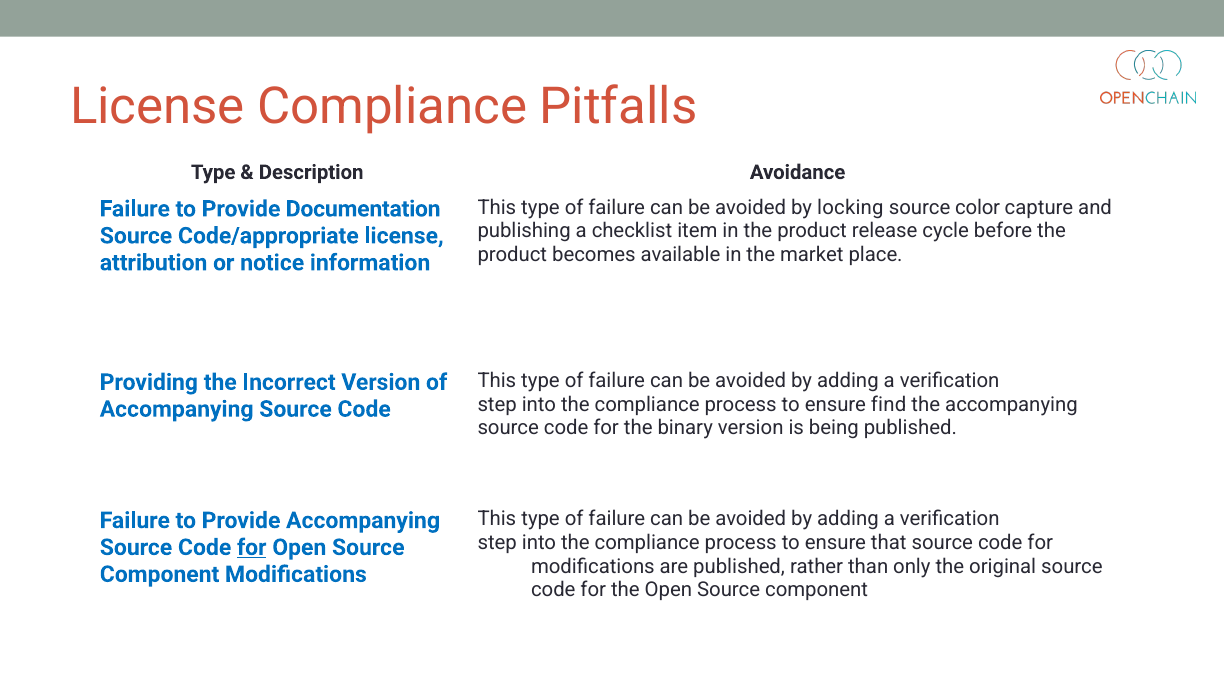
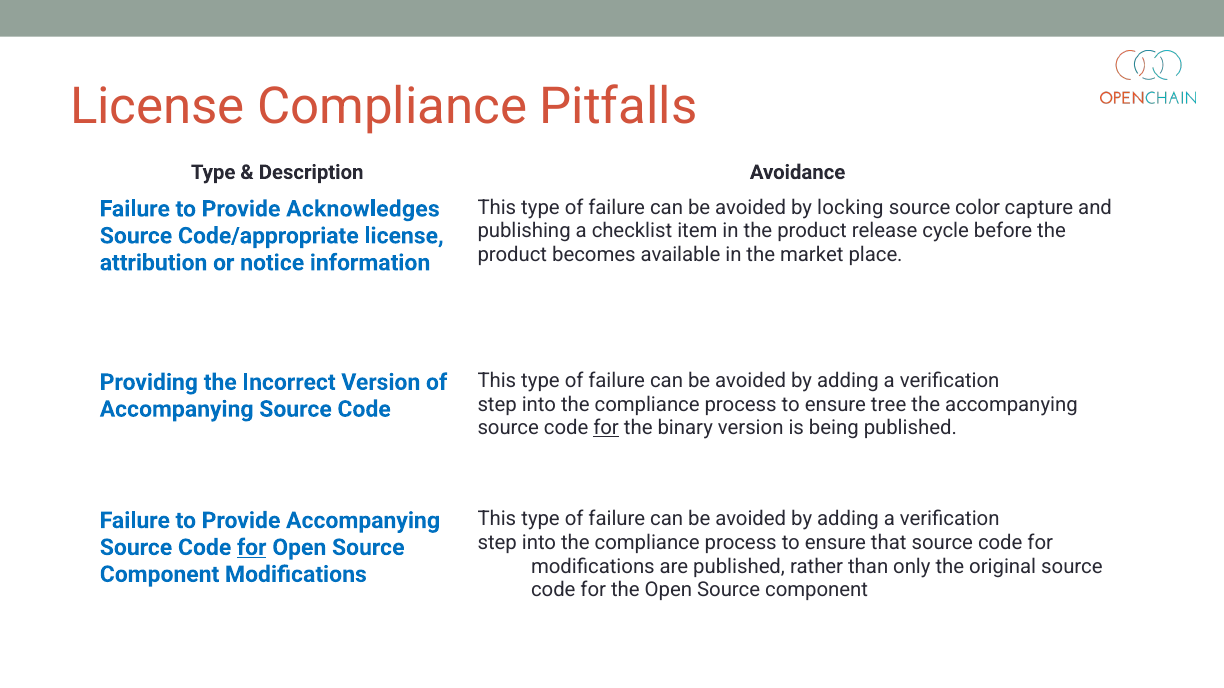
Documentation: Documentation -> Acknowledges
find: find -> tree
for at (606, 428) underline: none -> present
